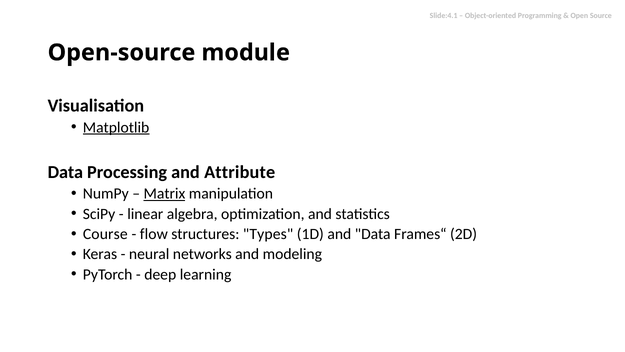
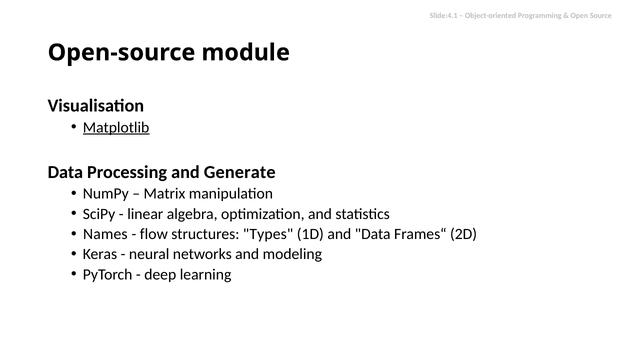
Attribute: Attribute -> Generate
Matrix underline: present -> none
Course: Course -> Names
